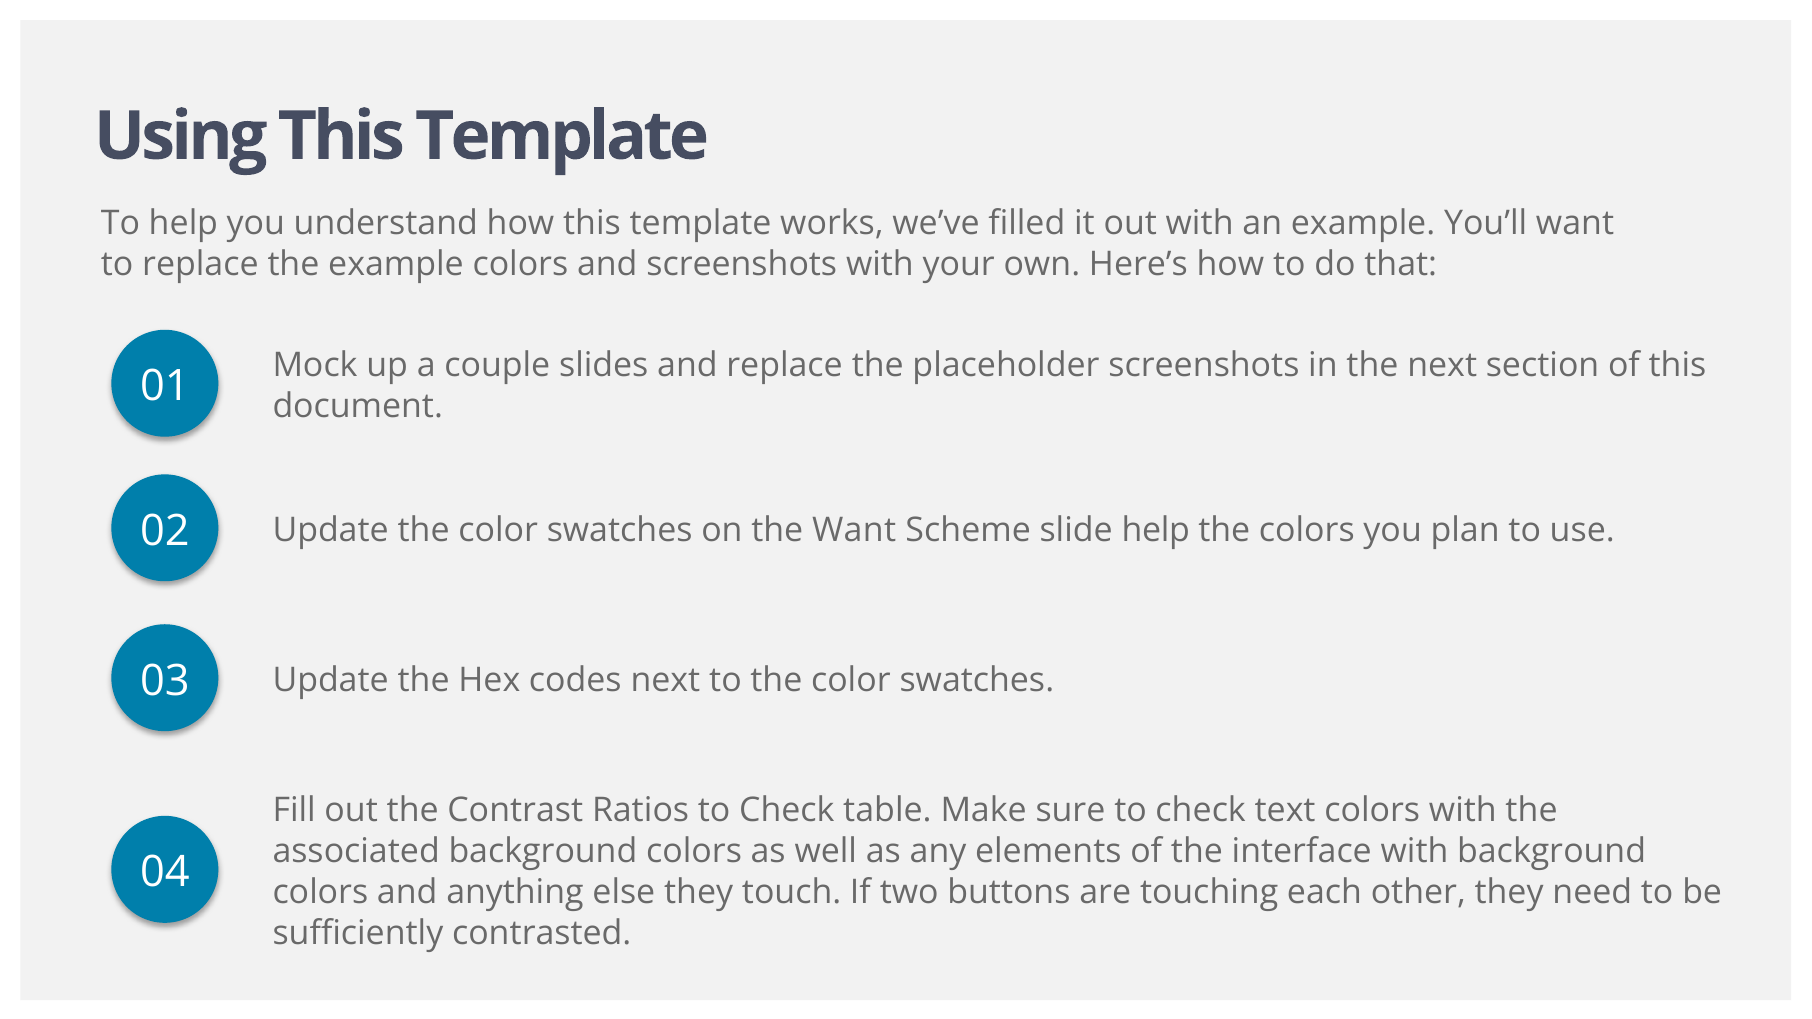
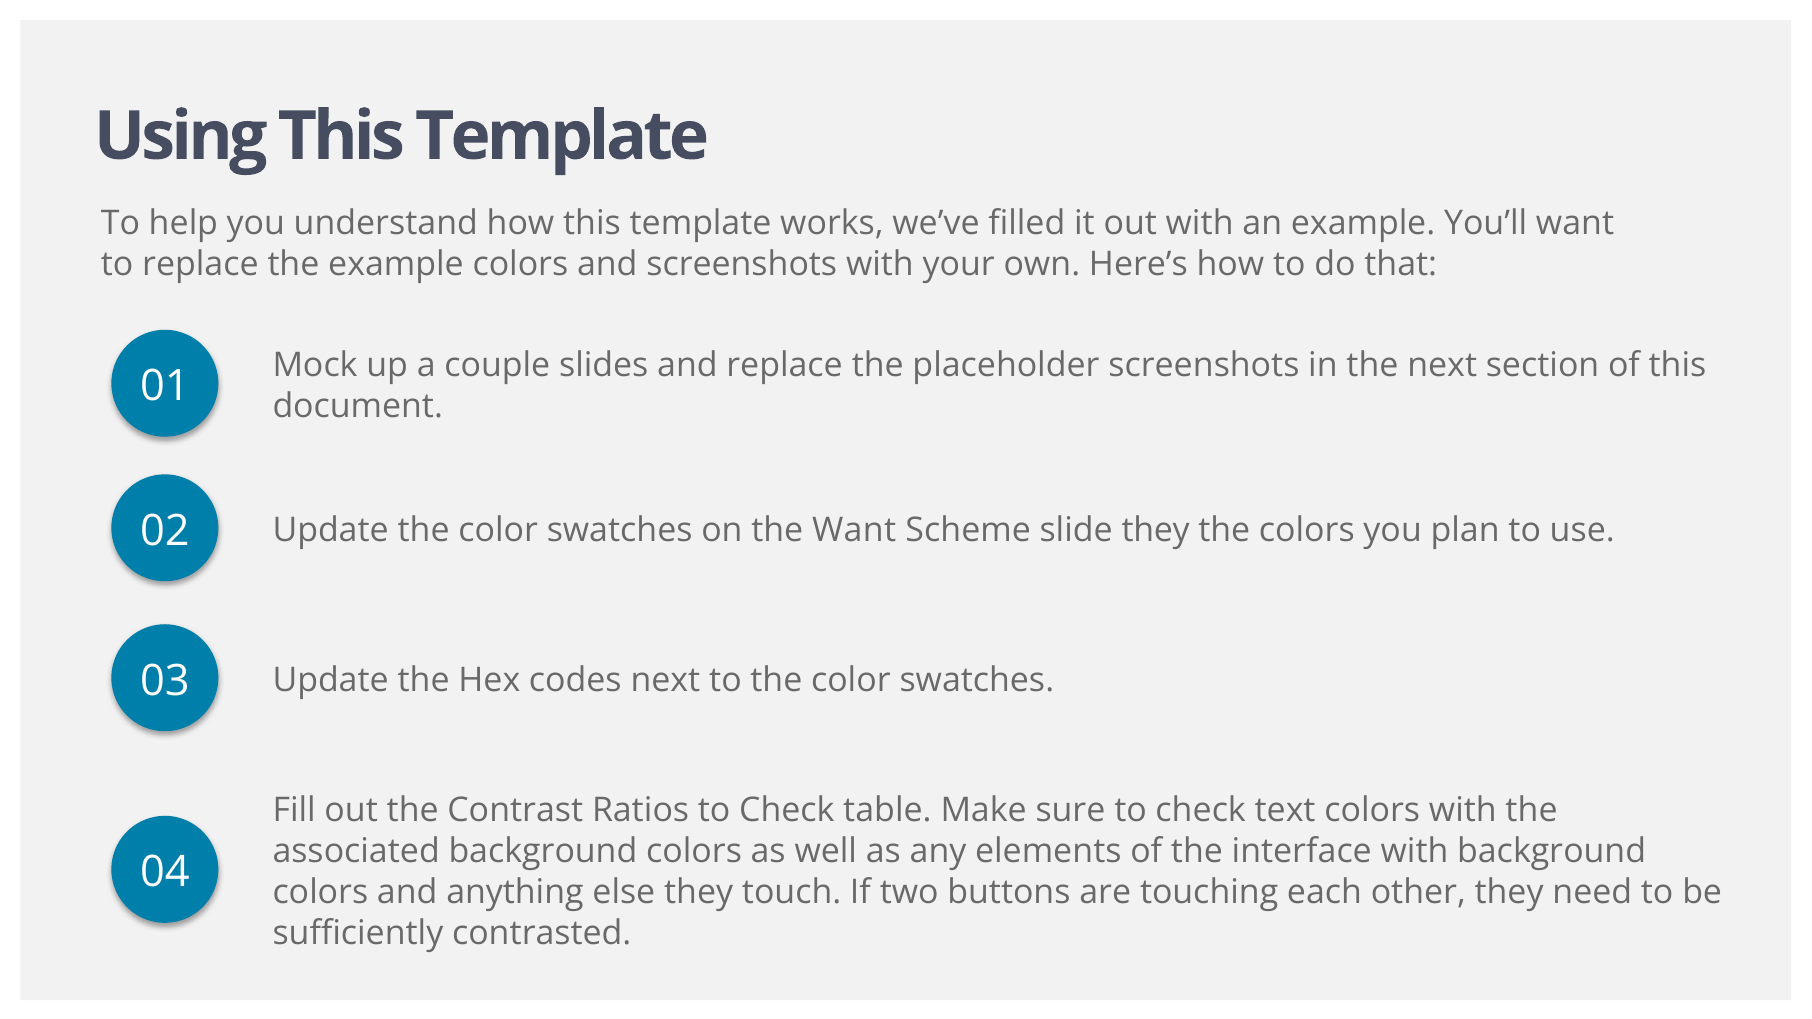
slide help: help -> they
